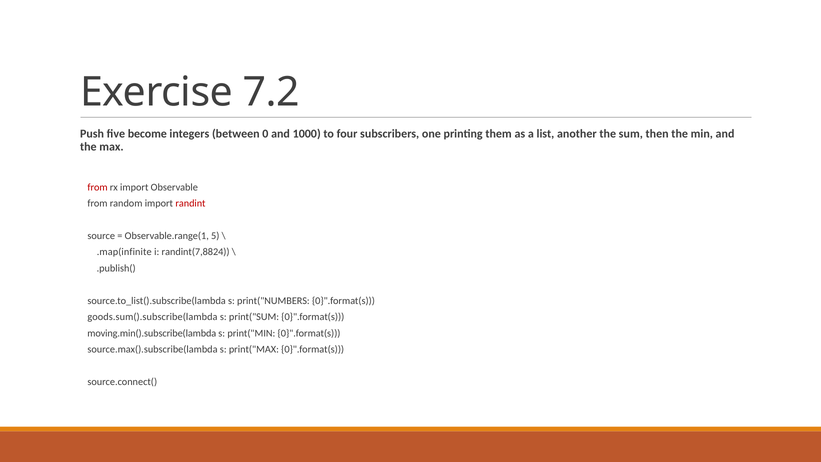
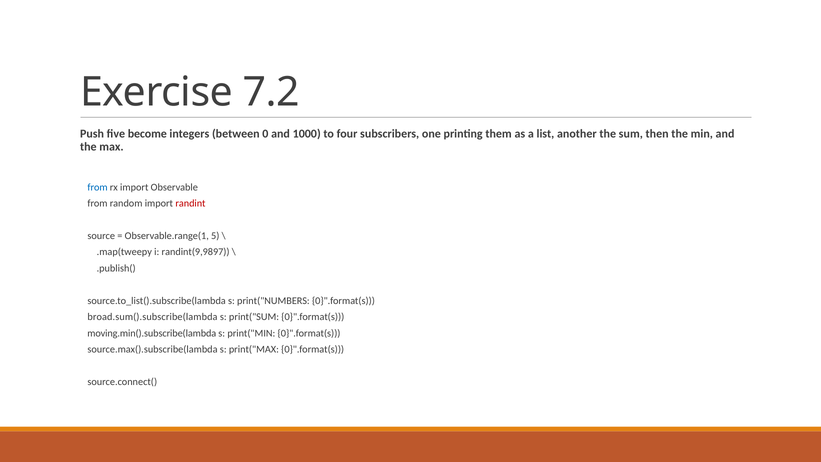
from at (98, 187) colour: red -> blue
.map(infinite: .map(infinite -> .map(tweepy
randint(7,8824: randint(7,8824 -> randint(9,9897
goods.sum().subscribe(lambda: goods.sum().subscribe(lambda -> broad.sum().subscribe(lambda
